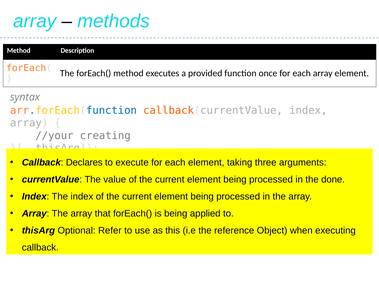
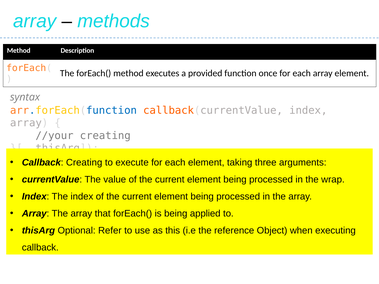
Callback Declares: Declares -> Creating
done: done -> wrap
